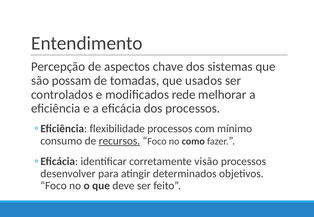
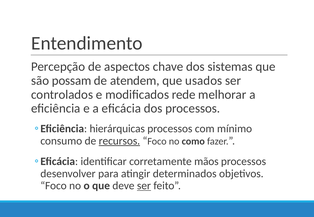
tomadas: tomadas -> atendem
flexibilidade: flexibilidade -> hierárquicas
visão: visão -> mãos
ser at (144, 186) underline: none -> present
